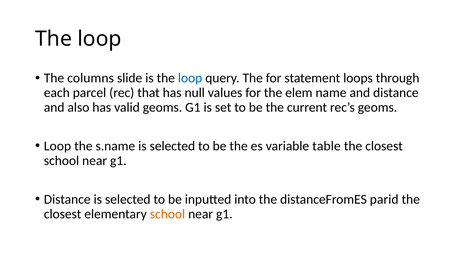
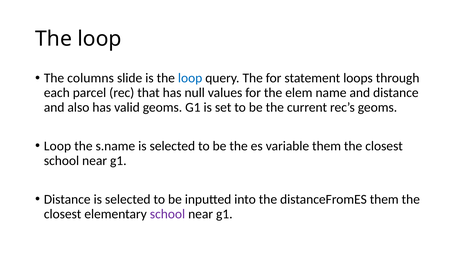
variable table: table -> them
distanceFromES parid: parid -> them
school at (167, 214) colour: orange -> purple
